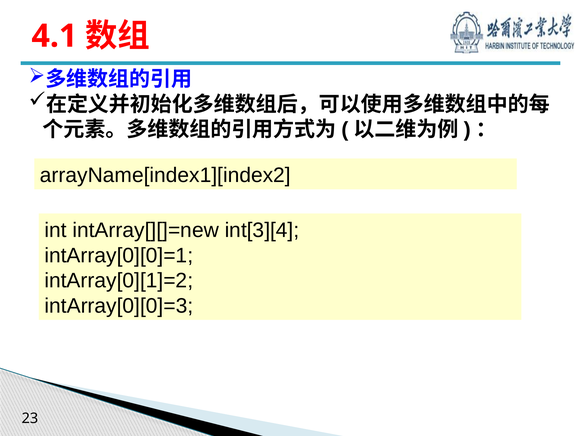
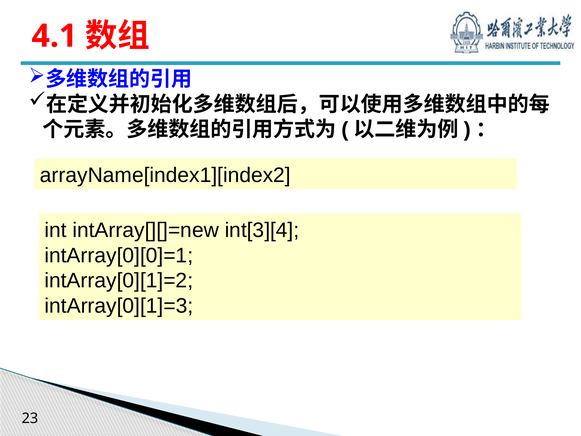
intArray[0][0]=3: intArray[0][0]=3 -> intArray[0][1]=3
